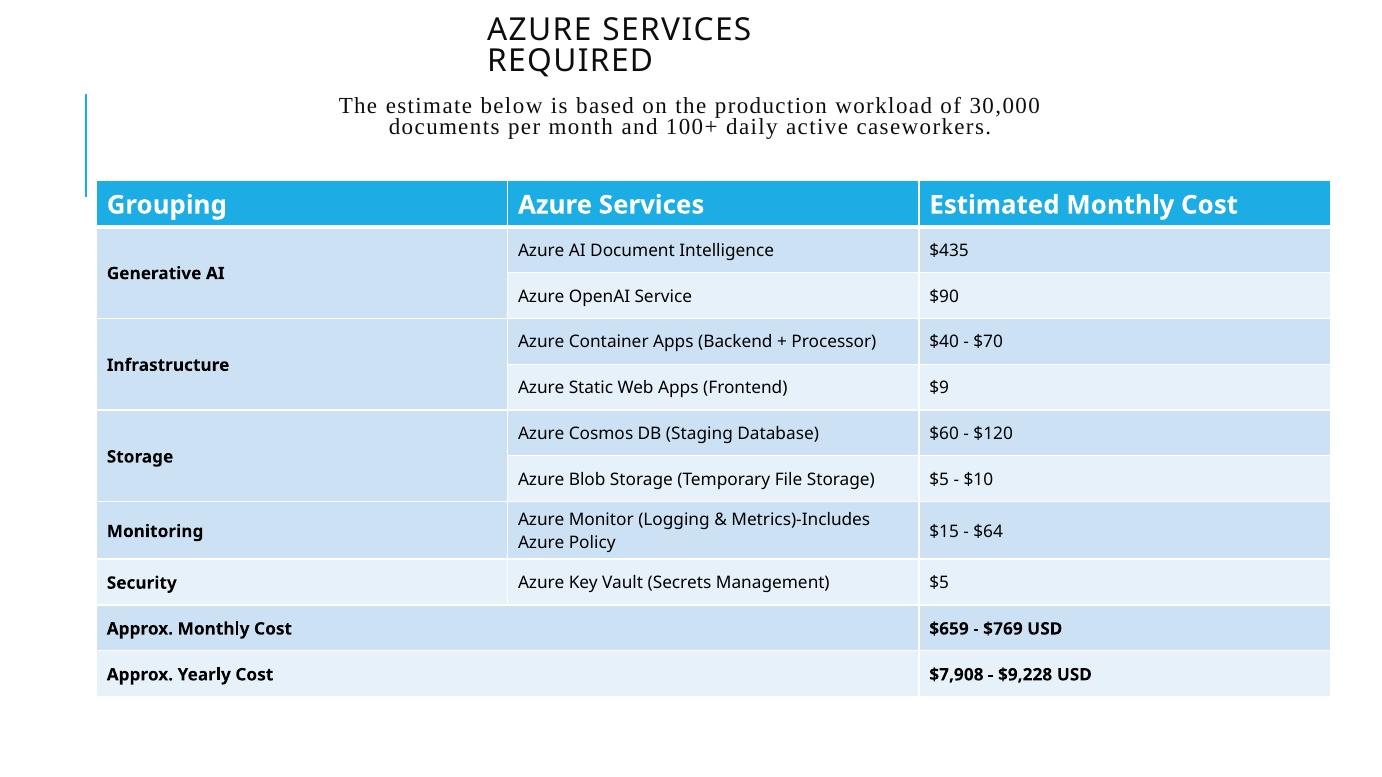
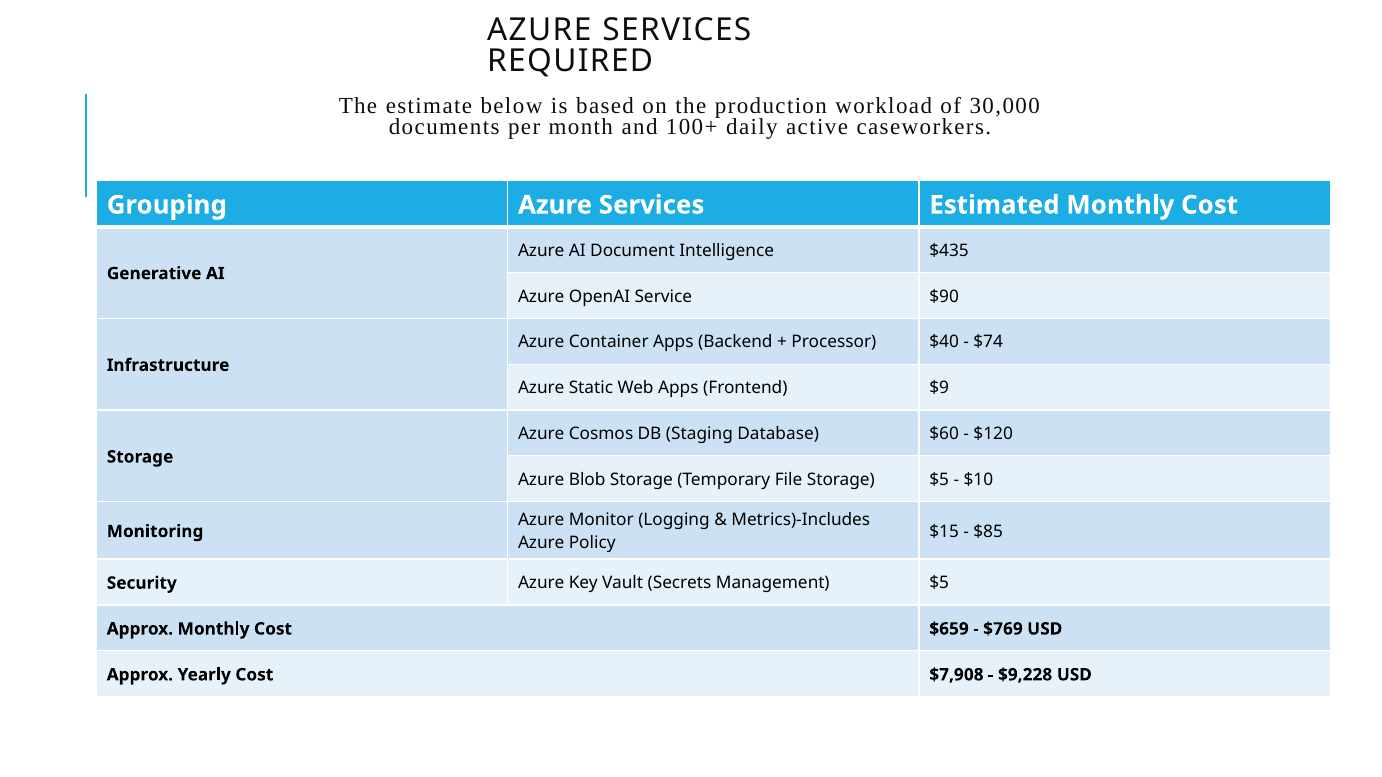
$70: $70 -> $74
$64: $64 -> $85
